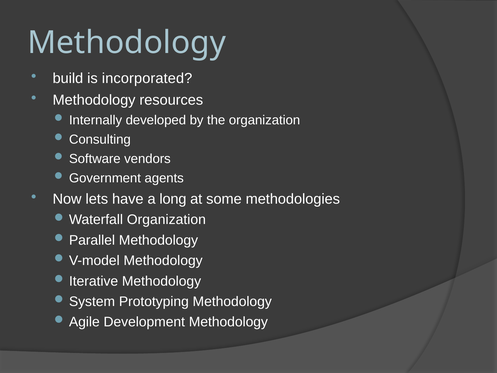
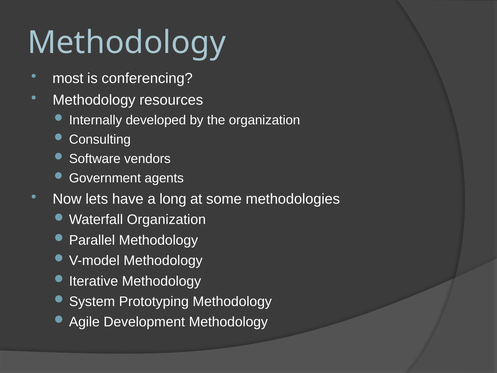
build: build -> most
incorporated: incorporated -> conferencing
